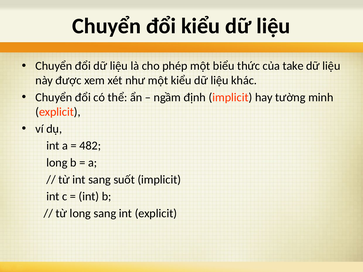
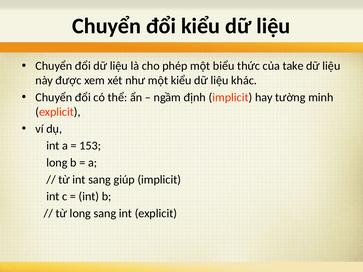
482: 482 -> 153
suốt: suốt -> giúp
